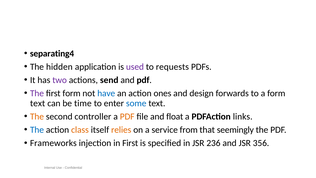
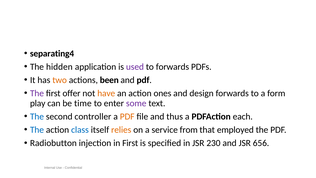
to requests: requests -> forwards
two colour: purple -> orange
send: send -> been
first form: form -> offer
have colour: blue -> orange
text at (38, 103): text -> play
some colour: blue -> purple
The at (37, 116) colour: orange -> blue
float: float -> thus
links: links -> each
class colour: orange -> blue
seemingly: seemingly -> employed
Frameworks: Frameworks -> Radiobutton
236: 236 -> 230
356: 356 -> 656
